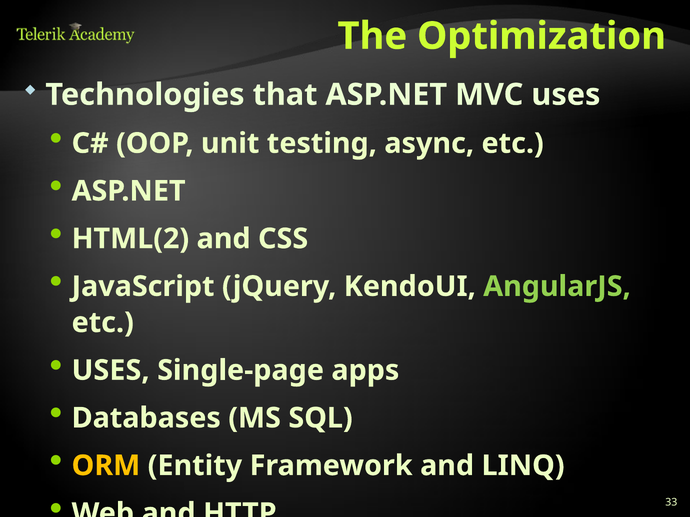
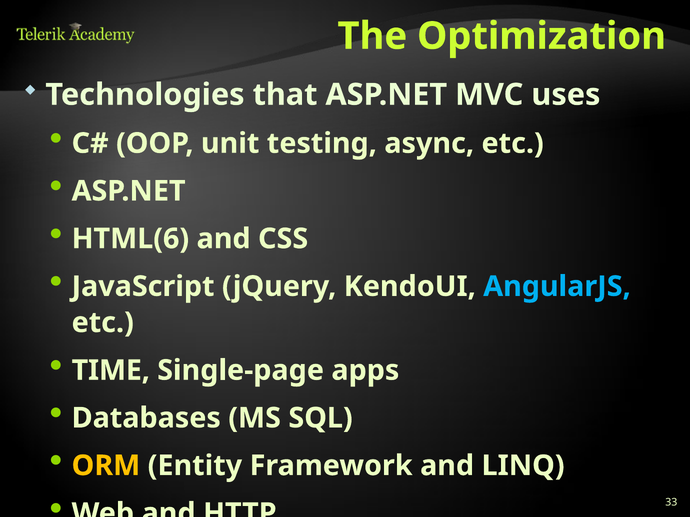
HTML(2: HTML(2 -> HTML(6
AngularJS colour: light green -> light blue
USES at (111, 371): USES -> TIME
